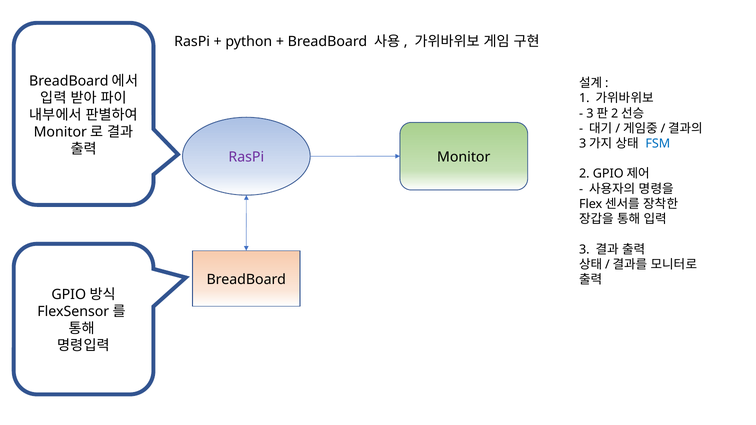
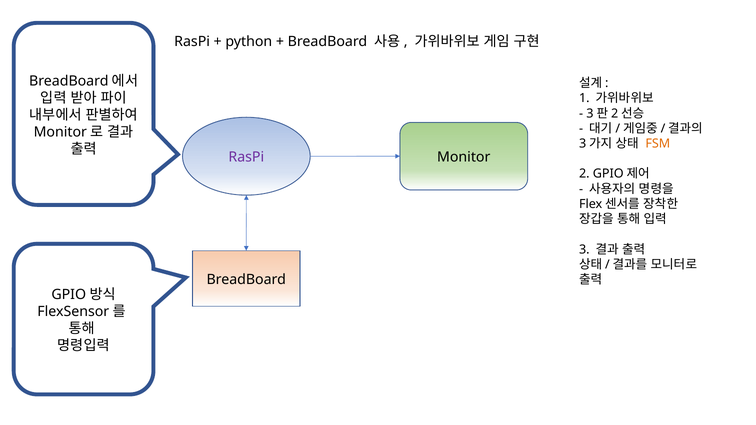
FSM colour: blue -> orange
